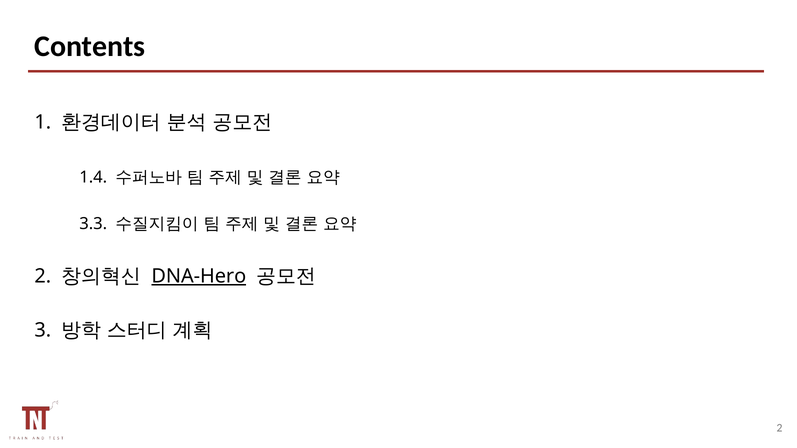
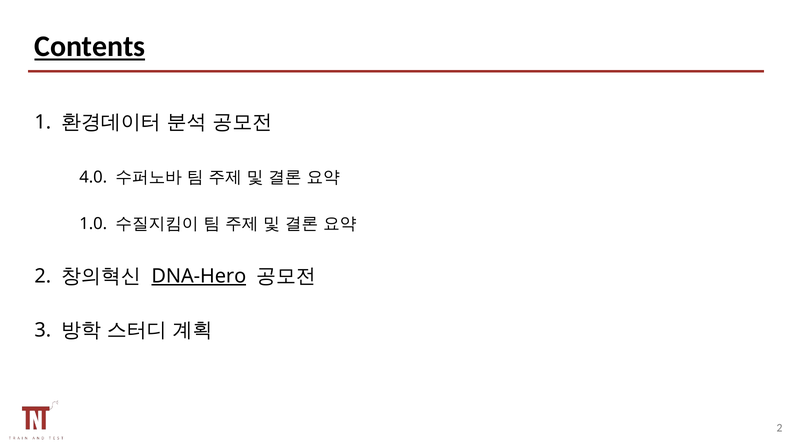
Contents underline: none -> present
1.4: 1.4 -> 4.0
3.3: 3.3 -> 1.0
